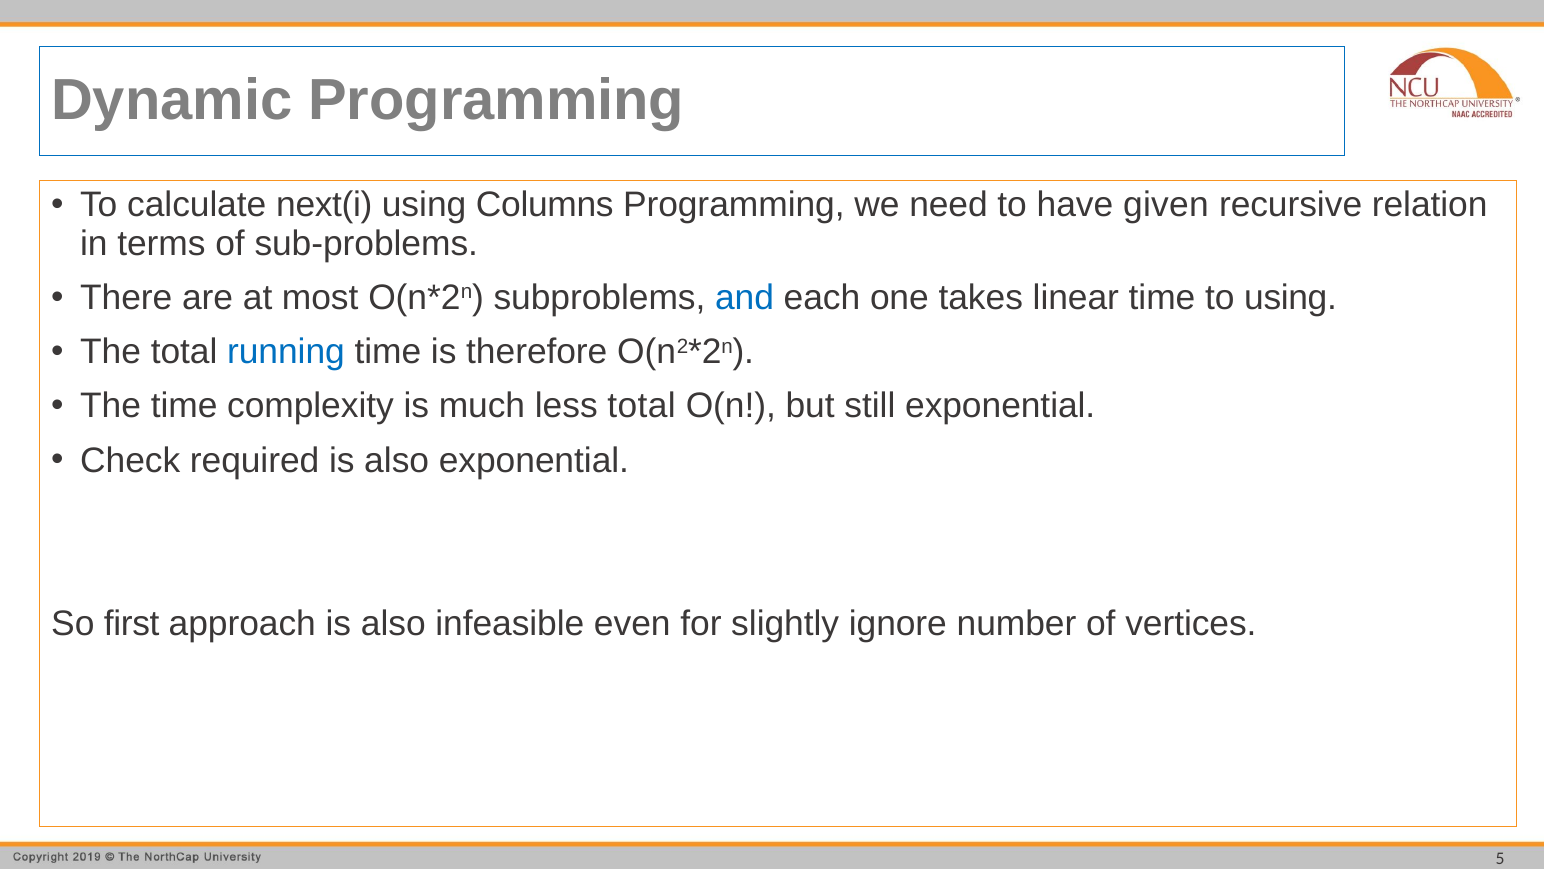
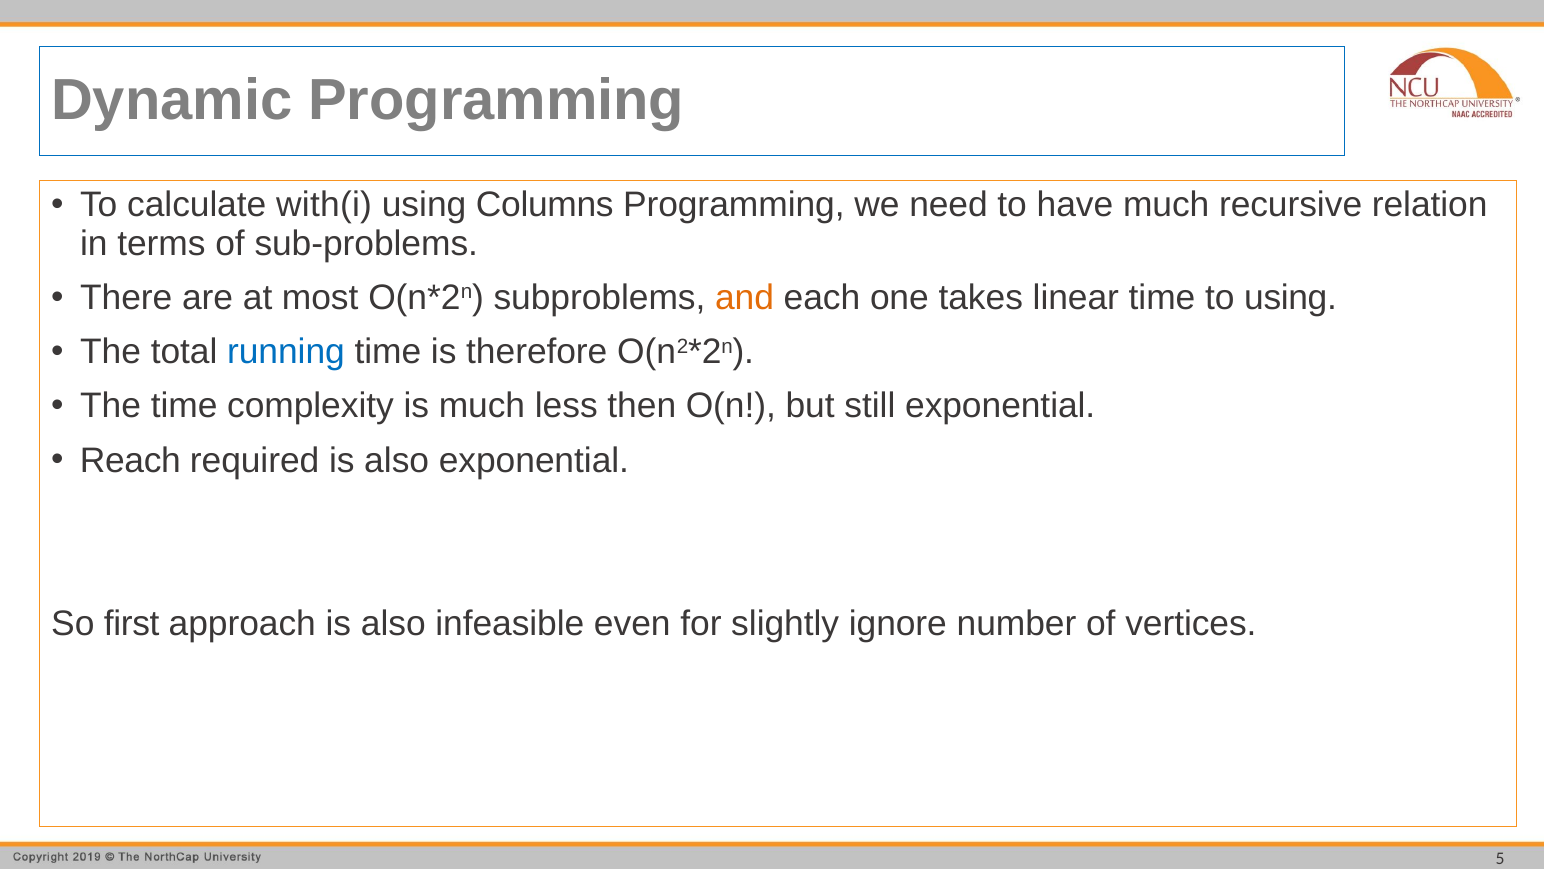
next(i: next(i -> with(i
have given: given -> much
and colour: blue -> orange
less total: total -> then
Check: Check -> Reach
